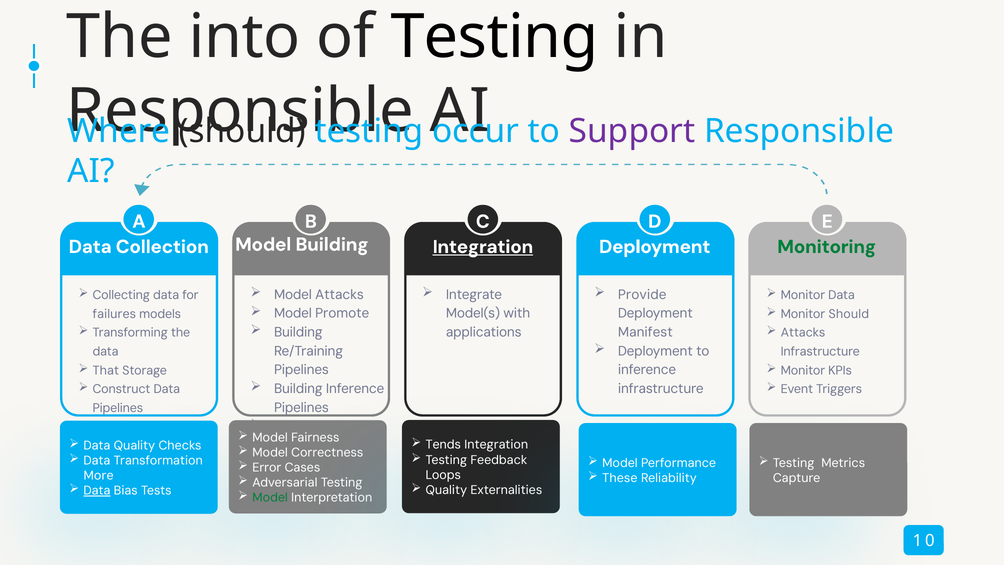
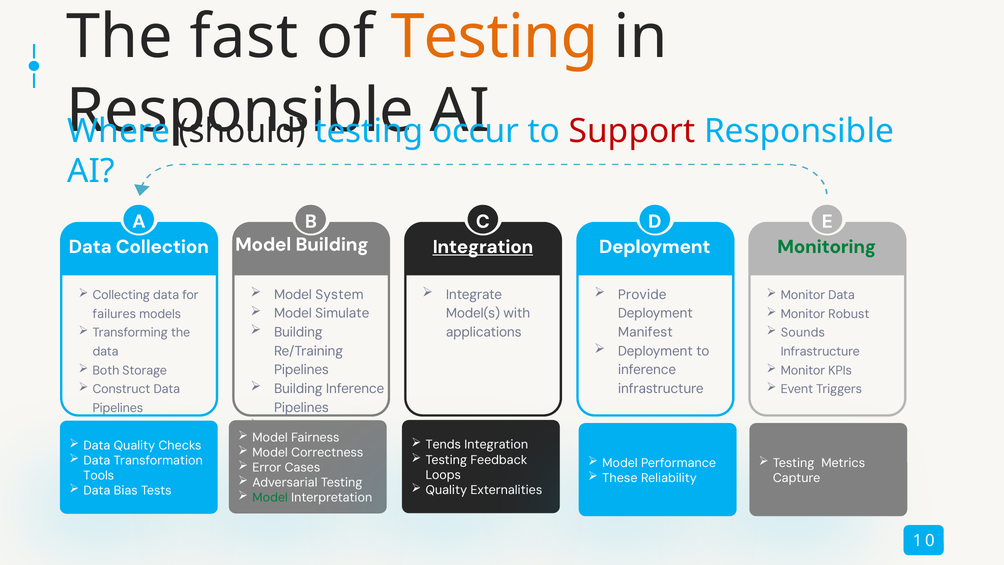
into: into -> fast
Testing at (494, 37) colour: black -> orange
Support colour: purple -> red
Model Attacks: Attacks -> System
Promote: Promote -> Simulate
Monitor Should: Should -> Robust
Attacks at (803, 333): Attacks -> Sounds
That: That -> Both
More: More -> Tools
Data at (97, 490) underline: present -> none
